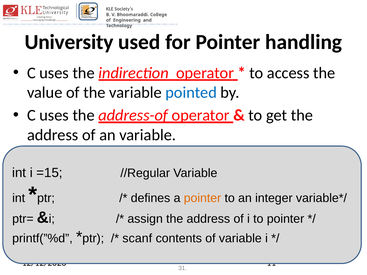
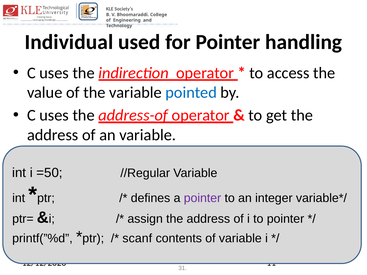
University at (69, 42): University -> Individual
=15: =15 -> =50
pointer at (202, 198) colour: orange -> purple
